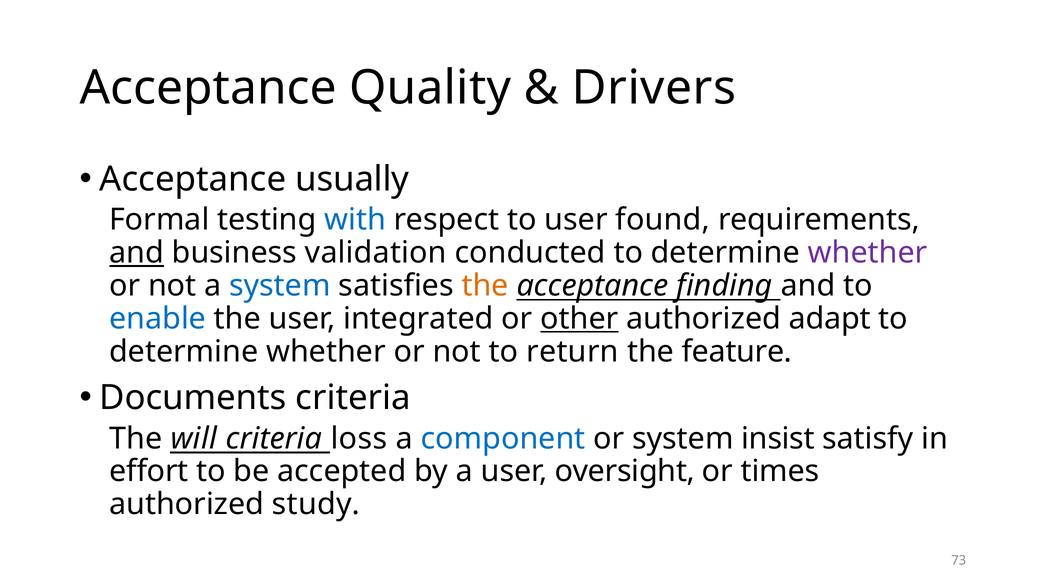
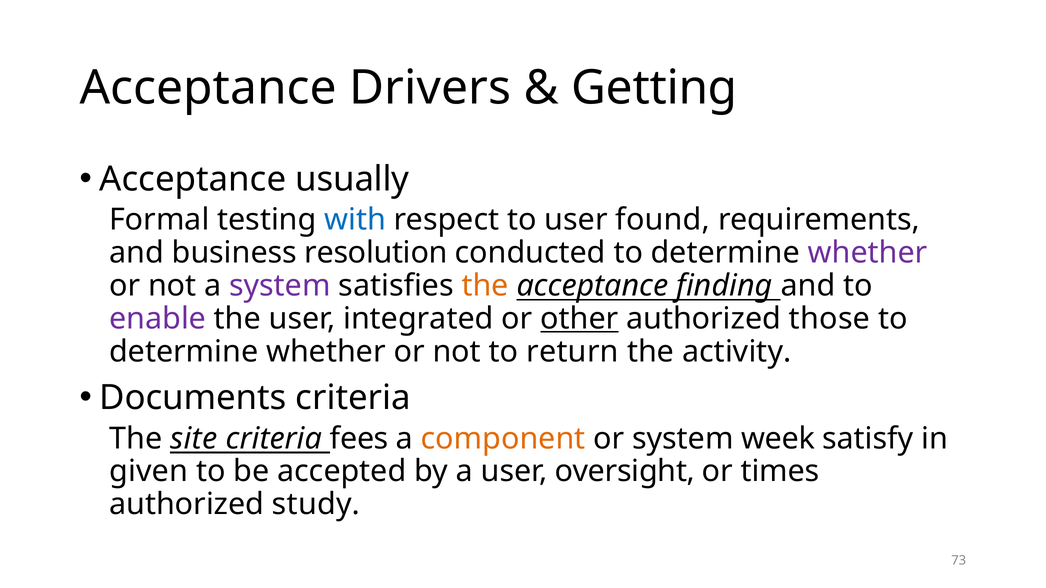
Quality: Quality -> Drivers
Drivers: Drivers -> Getting
and at (137, 253) underline: present -> none
validation: validation -> resolution
system at (280, 286) colour: blue -> purple
enable colour: blue -> purple
adapt: adapt -> those
feature: feature -> activity
will: will -> site
loss: loss -> fees
component colour: blue -> orange
insist: insist -> week
effort: effort -> given
